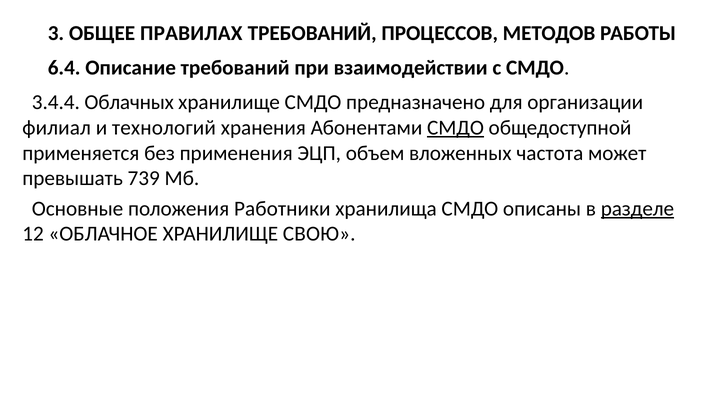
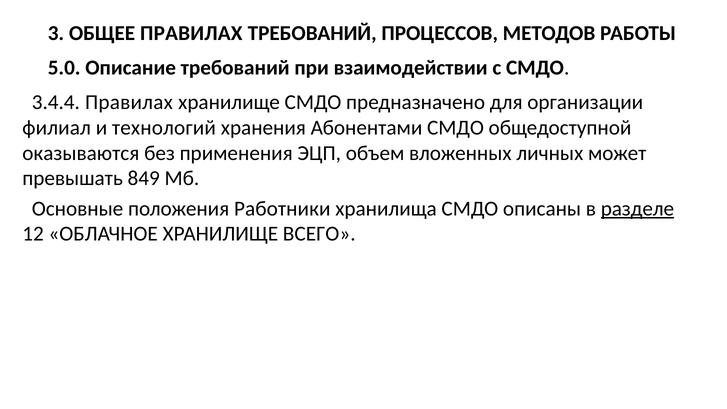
6.4: 6.4 -> 5.0
3.4.4 Облачных: Облачных -> Правилах
СМДО at (456, 128) underline: present -> none
применяется: применяется -> оказываются
частота: частота -> личных
739: 739 -> 849
СВОЮ: СВОЮ -> ВСЕГО
